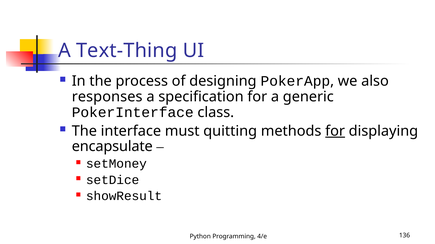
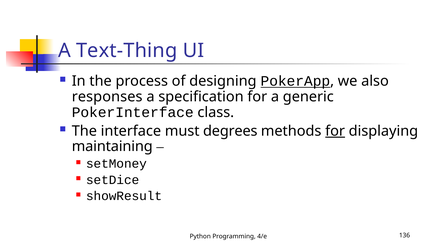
PokerApp underline: none -> present
quitting: quitting -> degrees
encapsulate: encapsulate -> maintaining
